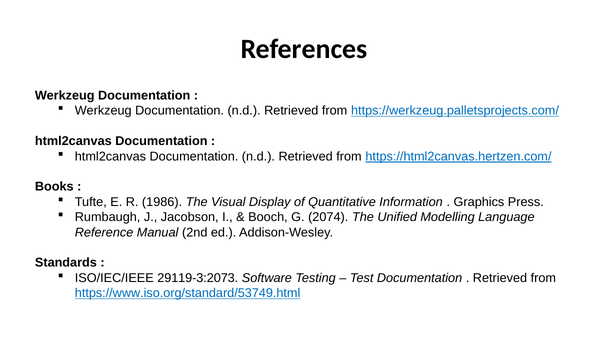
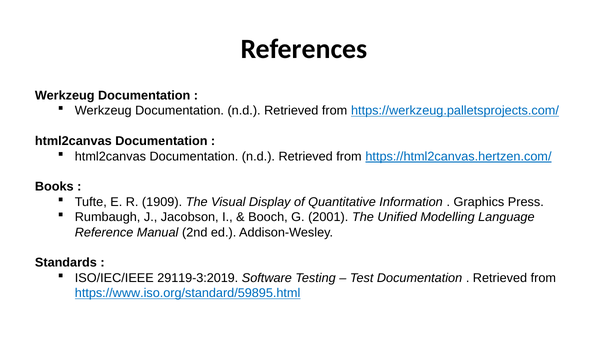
1986: 1986 -> 1909
2074: 2074 -> 2001
29119-3:2073: 29119-3:2073 -> 29119-3:2019
https://www.iso.org/standard/53749.html: https://www.iso.org/standard/53749.html -> https://www.iso.org/standard/59895.html
